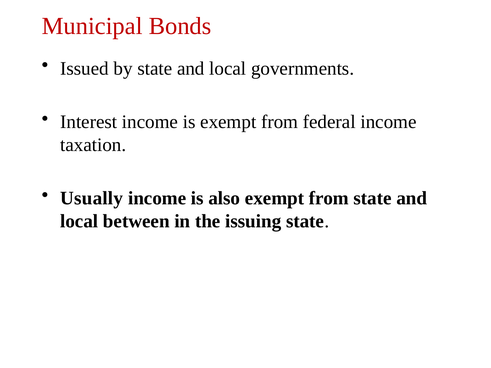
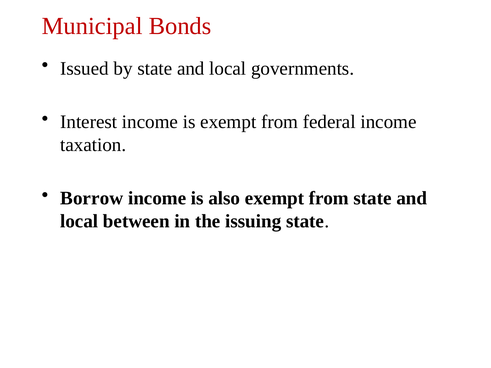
Usually: Usually -> Borrow
